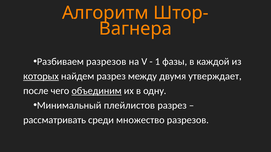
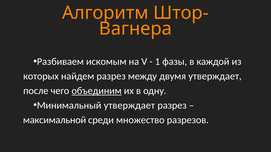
Разбиваем разрезов: разрезов -> искомым
которых underline: present -> none
Минимальный плейлистов: плейлистов -> утверждает
рассматривать: рассматривать -> максимальной
